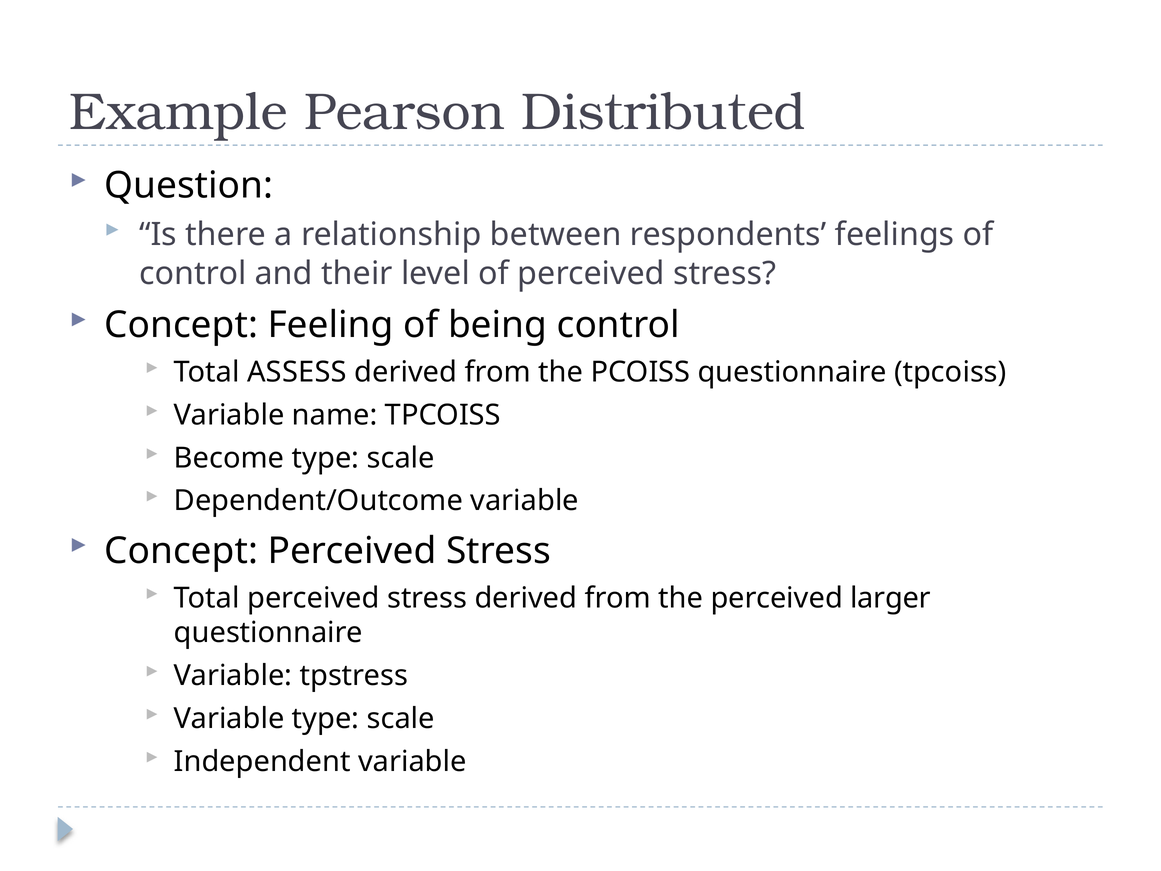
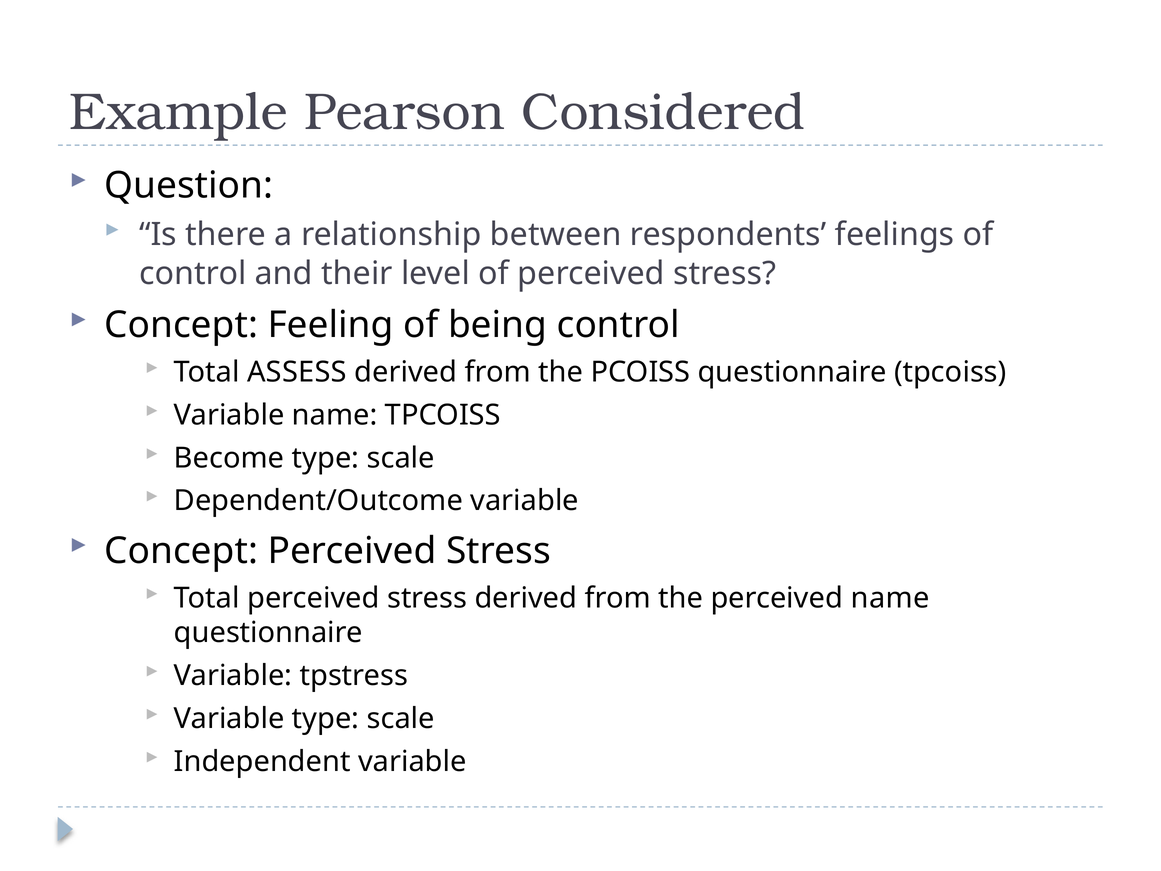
Distributed: Distributed -> Considered
perceived larger: larger -> name
